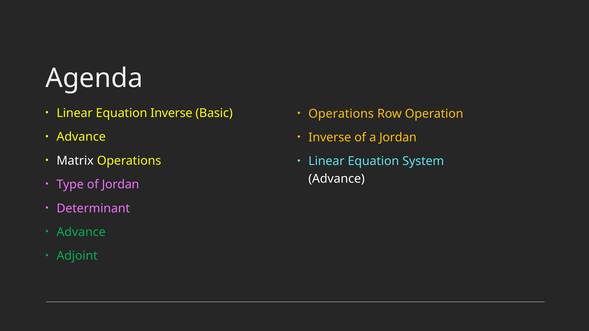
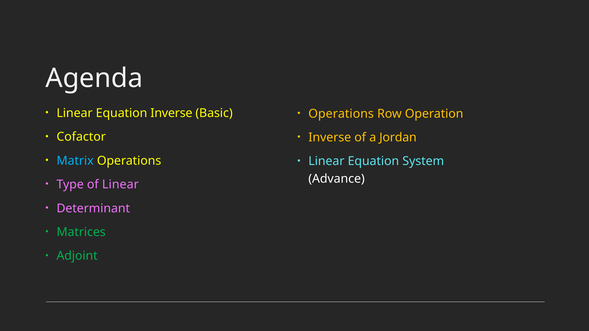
Advance at (81, 137): Advance -> Cofactor
Matrix colour: white -> light blue
of Jordan: Jordan -> Linear
Advance at (81, 232): Advance -> Matrices
